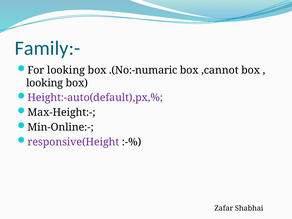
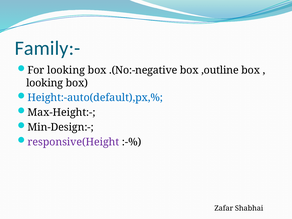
.(No:-numaric: .(No:-numaric -> .(No:-negative
,cannot: ,cannot -> ,outline
Height:-auto(default),px,% colour: purple -> blue
Min-Online:-: Min-Online:- -> Min-Design:-
